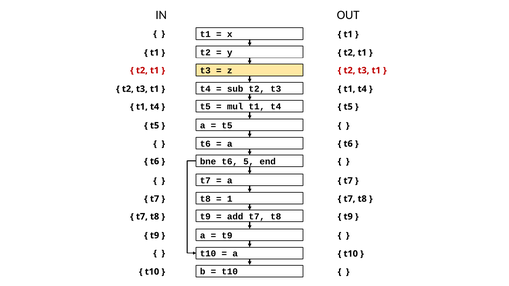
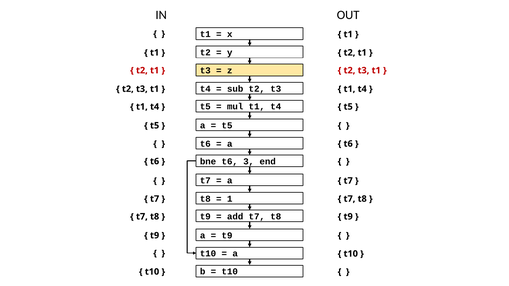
5: 5 -> 3
